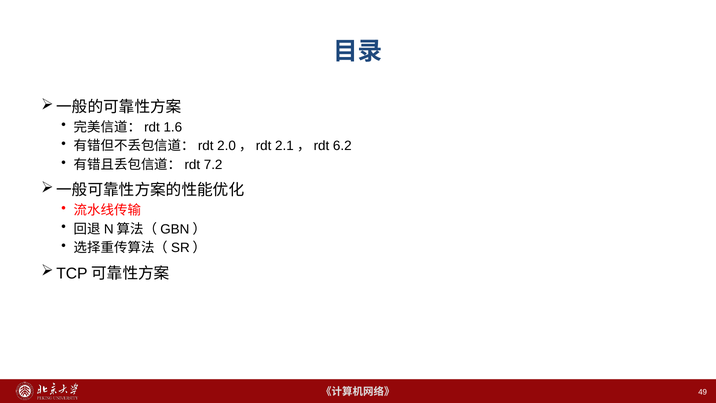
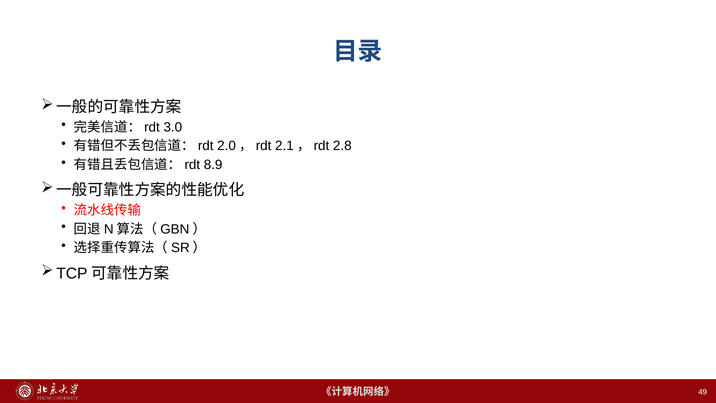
1.6: 1.6 -> 3.0
6.2: 6.2 -> 2.8
7.2: 7.2 -> 8.9
